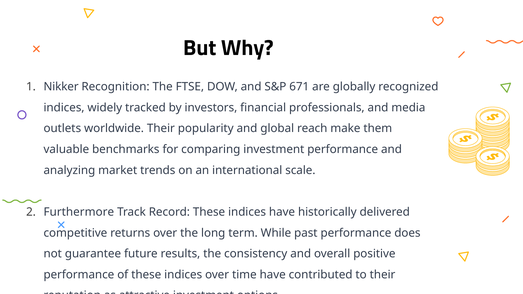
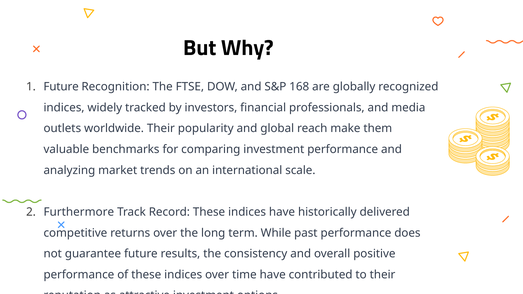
Nikker at (61, 87): Nikker -> Future
671: 671 -> 168
